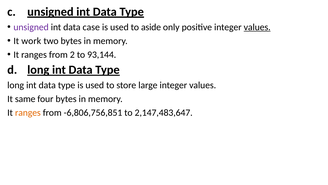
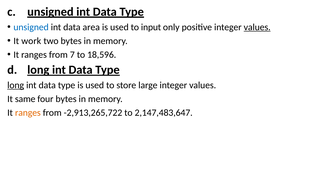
unsigned at (31, 27) colour: purple -> blue
case: case -> area
aside: aside -> input
2: 2 -> 7
93,144: 93,144 -> 18,596
long at (16, 85) underline: none -> present
-6,806,756,851: -6,806,756,851 -> -2,913,265,722
